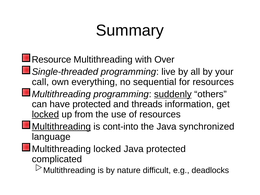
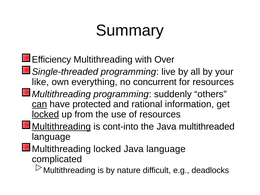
Resource: Resource -> Efficiency
call: call -> like
sequential: sequential -> concurrent
suddenly underline: present -> none
can underline: none -> present
threads: threads -> rational
synchronized: synchronized -> multithreaded
Java protected: protected -> language
